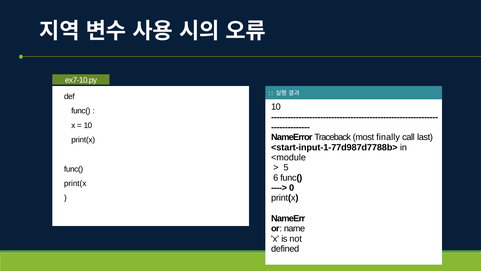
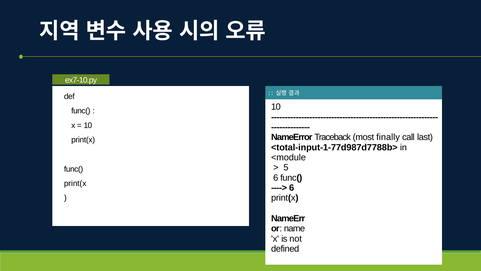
<start-input-1-77d987d7788b>: <start-input-1-77d987d7788b> -> <total-input-1-77d987d7788b>
0 at (292, 188): 0 -> 6
